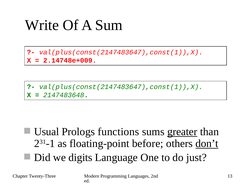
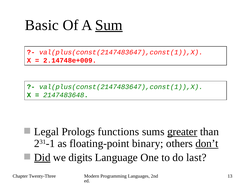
Write: Write -> Basic
Sum underline: none -> present
Usual: Usual -> Legal
before: before -> binary
Did underline: none -> present
just: just -> last
